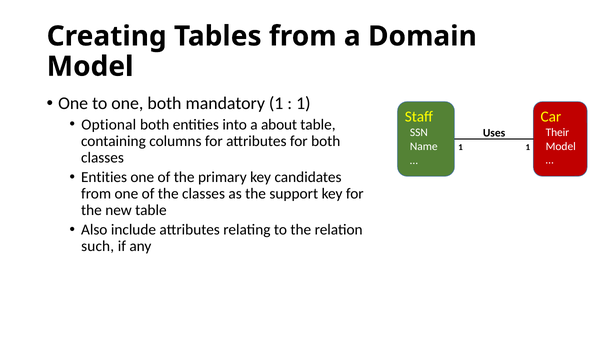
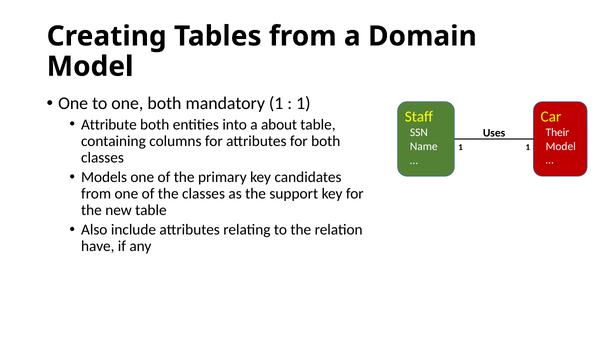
Optional: Optional -> Attribute
Entities at (104, 177): Entities -> Models
such: such -> have
